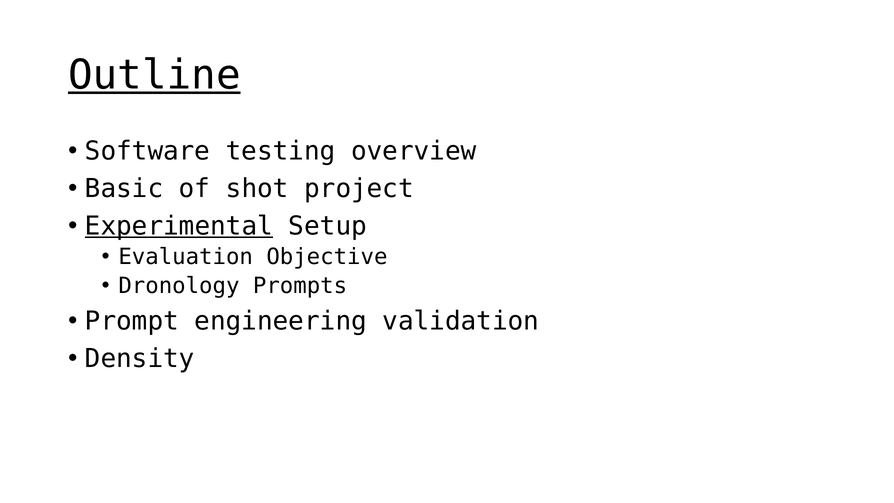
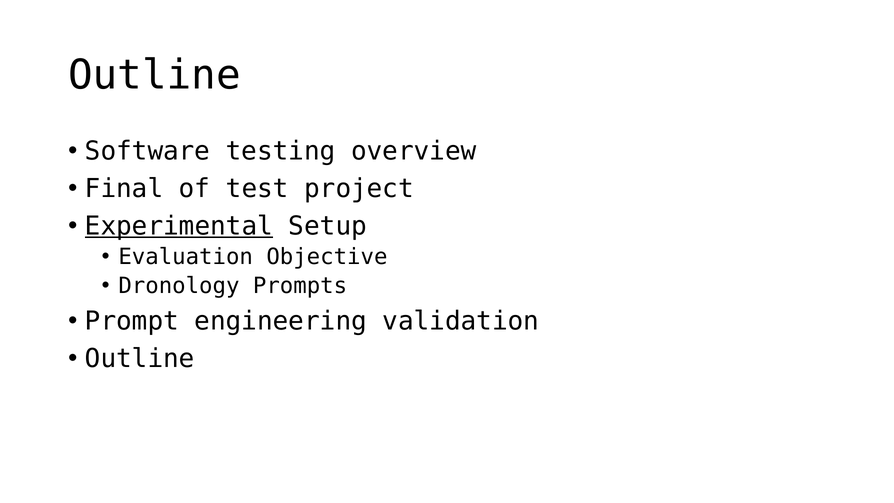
Outline at (154, 75) underline: present -> none
Basic: Basic -> Final
shot: shot -> test
Density at (140, 358): Density -> Outline
